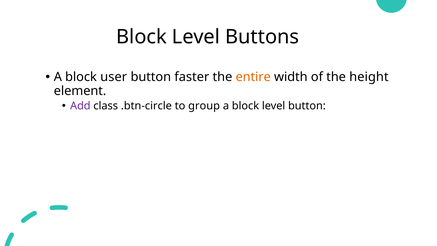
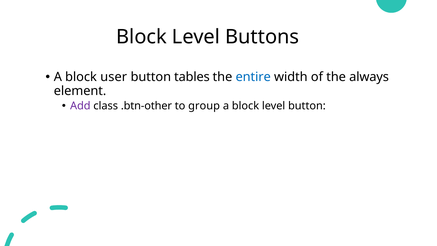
faster: faster -> tables
entire colour: orange -> blue
height: height -> always
.btn-circle: .btn-circle -> .btn-other
